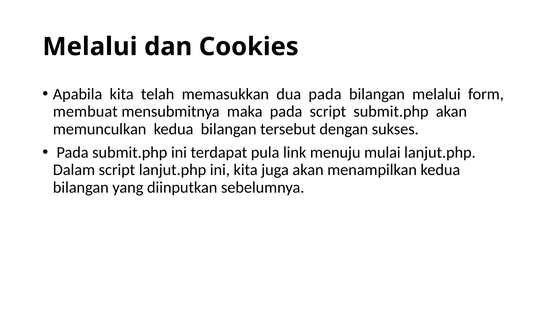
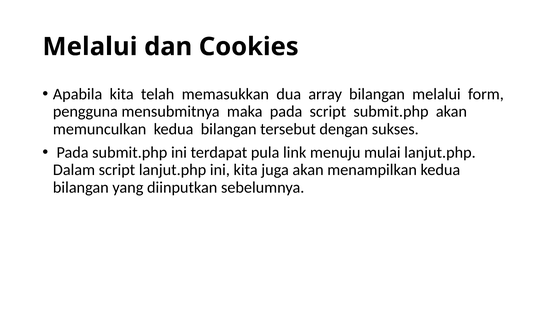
dua pada: pada -> array
membuat: membuat -> pengguna
